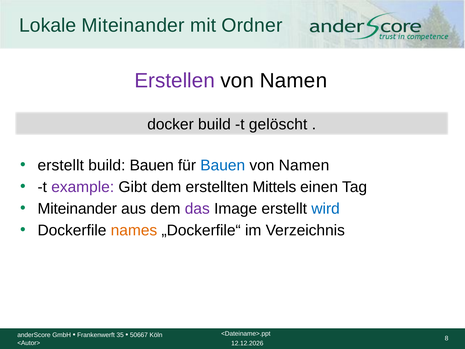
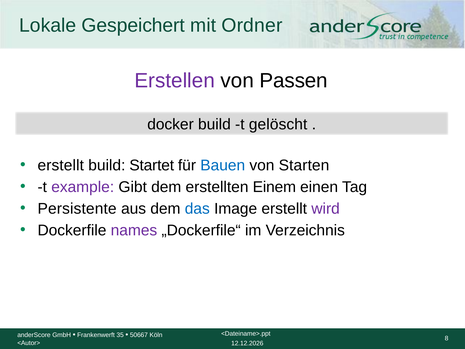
Lokale Miteinander: Miteinander -> Gespeichert
Namen at (293, 81): Namen -> Passen
build Bauen: Bauen -> Startet
Namen at (304, 165): Namen -> Starten
Mittels: Mittels -> Einem
Miteinander at (77, 209): Miteinander -> Persistente
das colour: purple -> blue
wird colour: blue -> purple
names colour: orange -> purple
